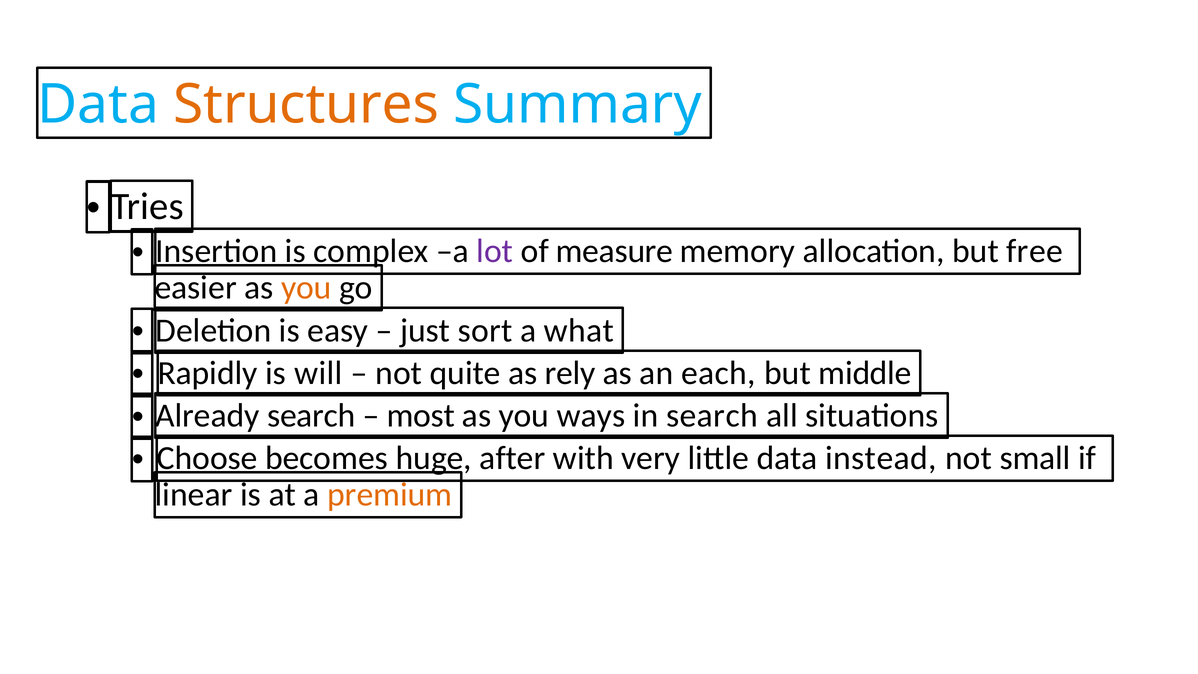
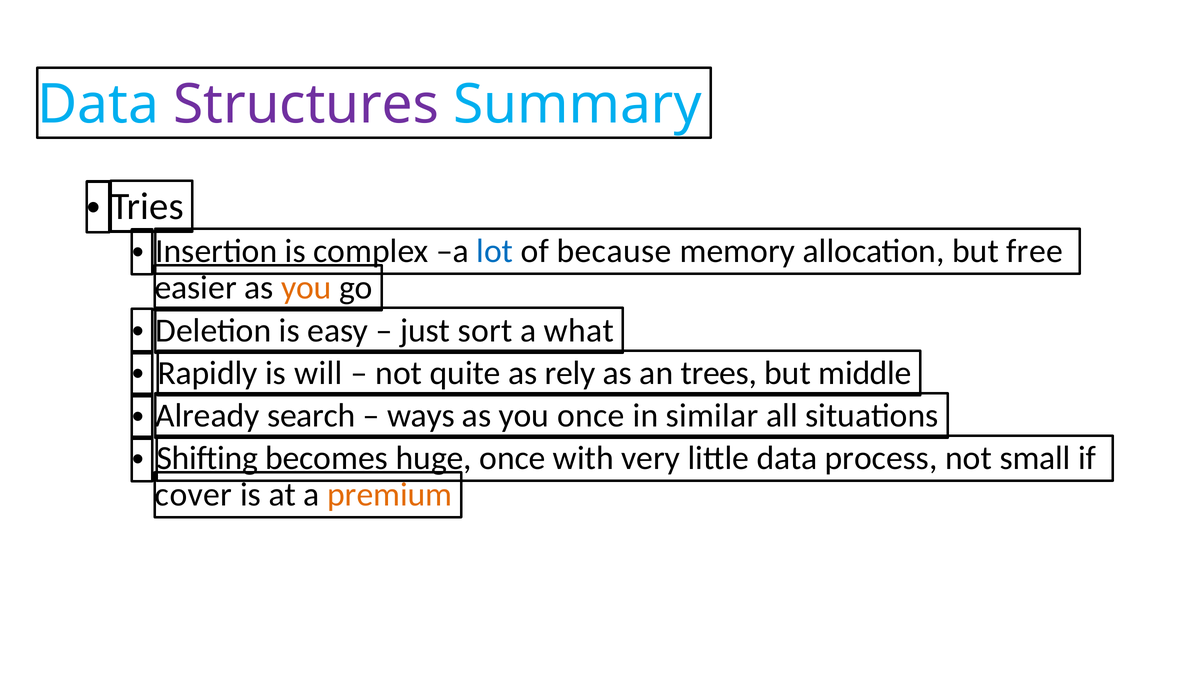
Structures colour: orange -> purple
lot colour: purple -> blue
measure: measure -> because
each: each -> trees
most: most -> ways
you ways: ways -> once
in search: search -> similar
Choose: Choose -> Shifting
huge after: after -> once
instead: instead -> process
linear: linear -> cover
